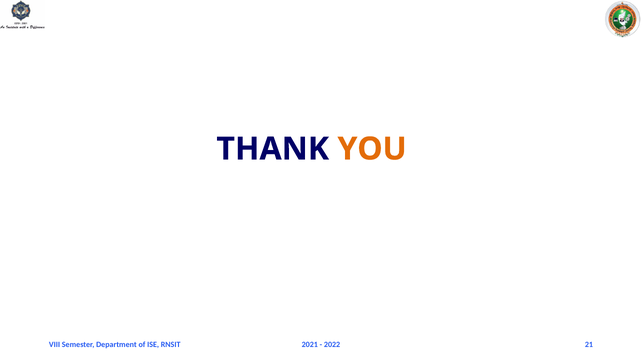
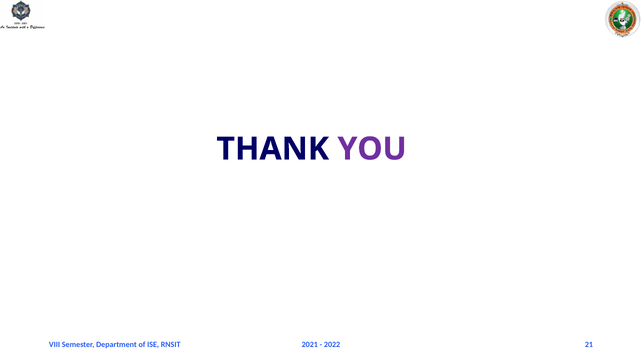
YOU colour: orange -> purple
